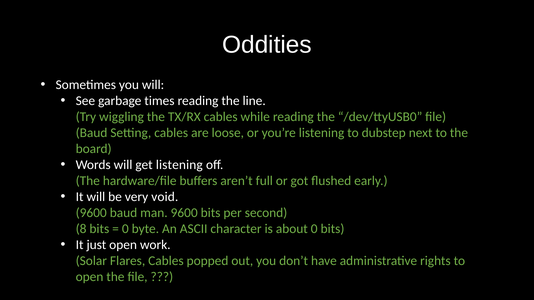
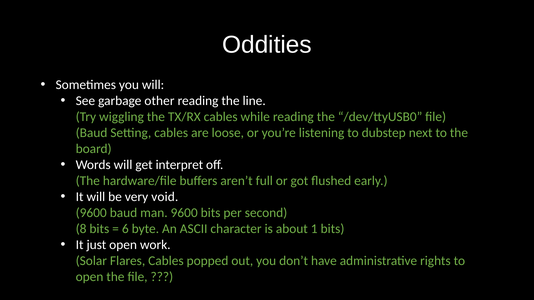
times: times -> other
get listening: listening -> interpret
0 at (125, 229): 0 -> 6
about 0: 0 -> 1
